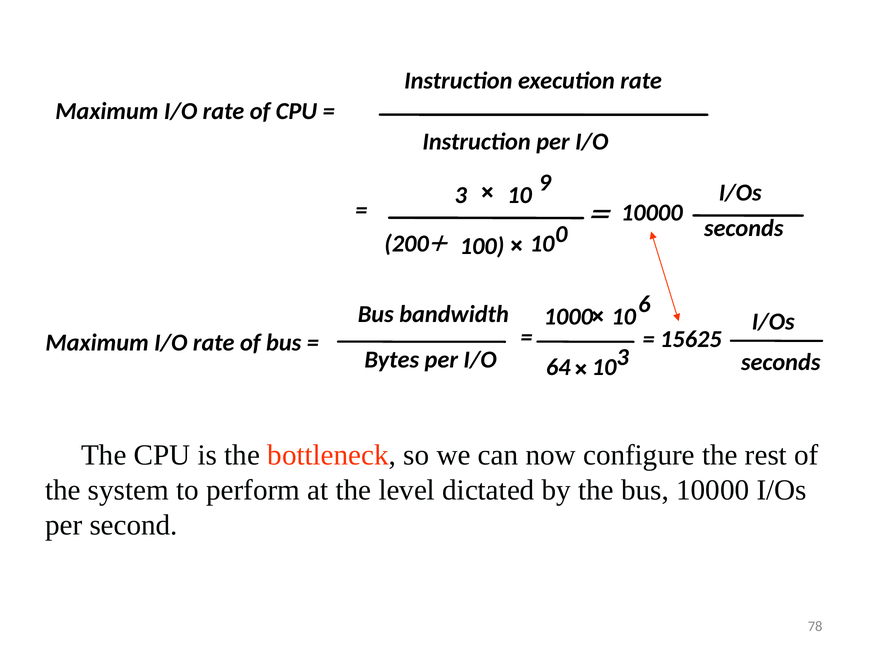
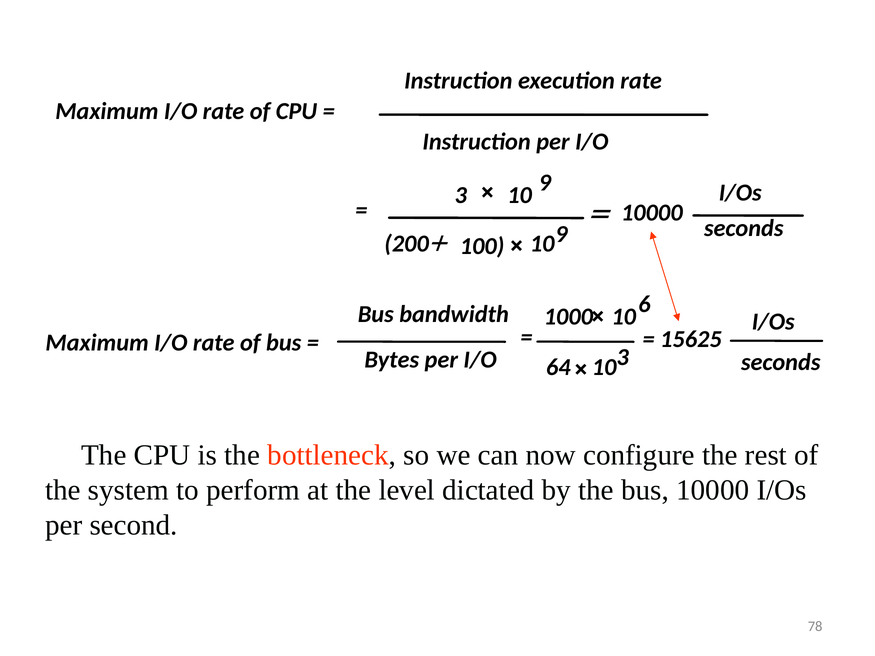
0 at (561, 234): 0 -> 9
